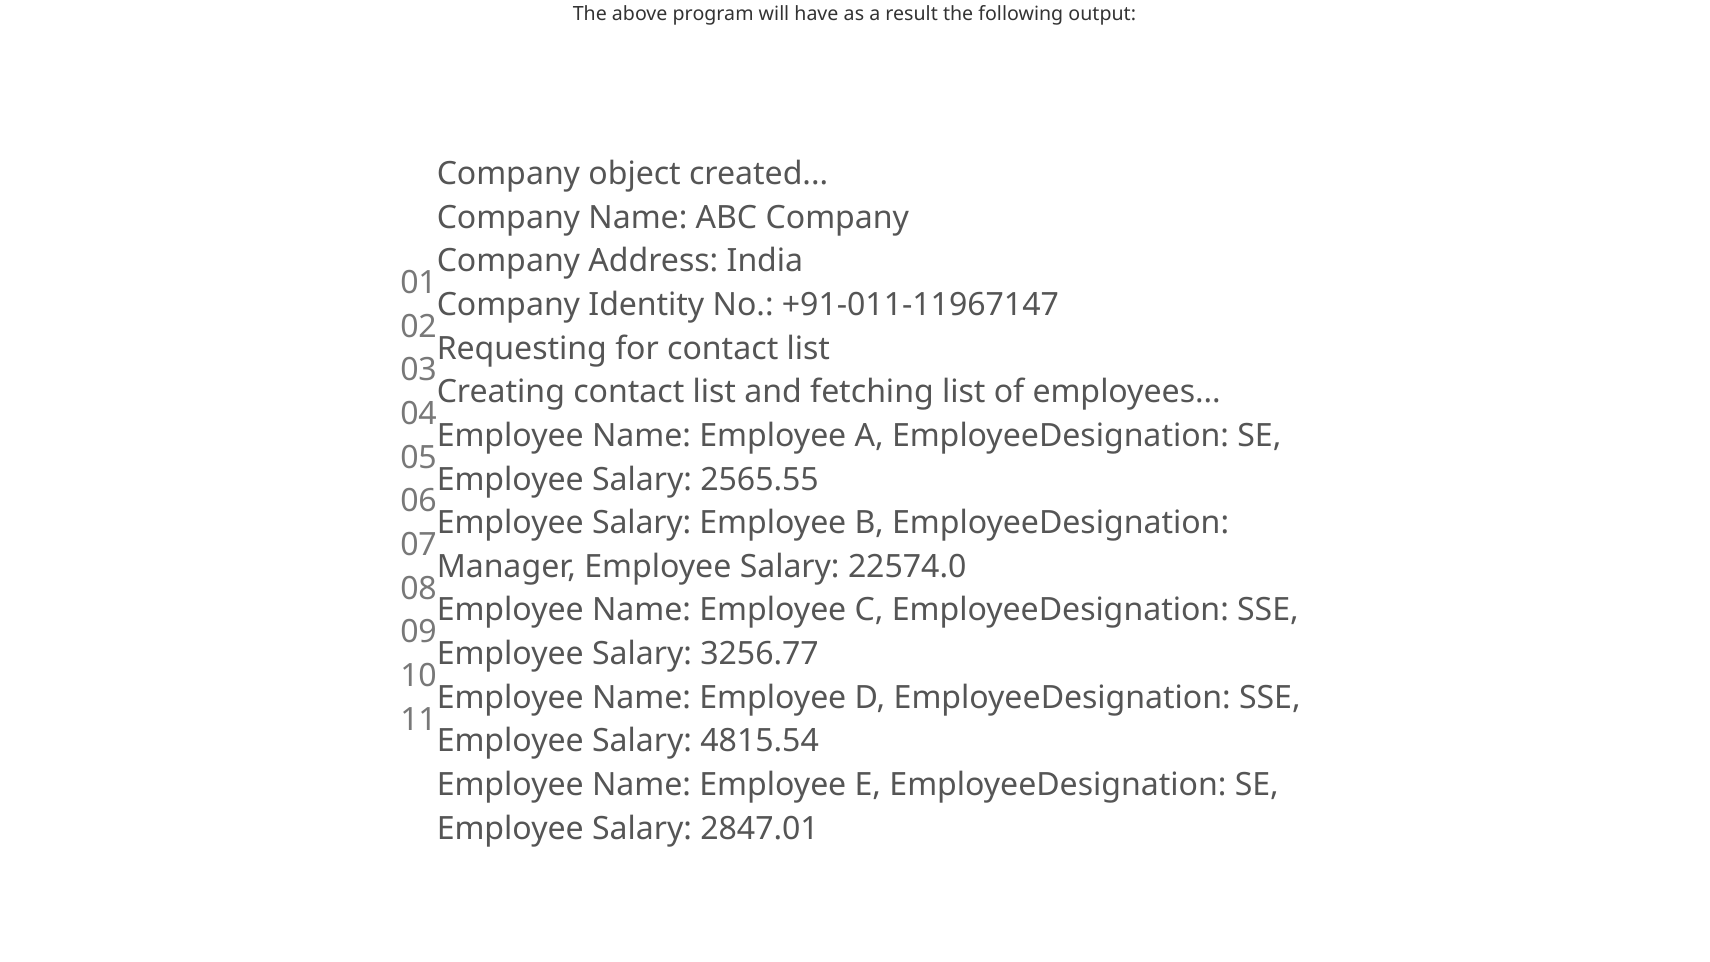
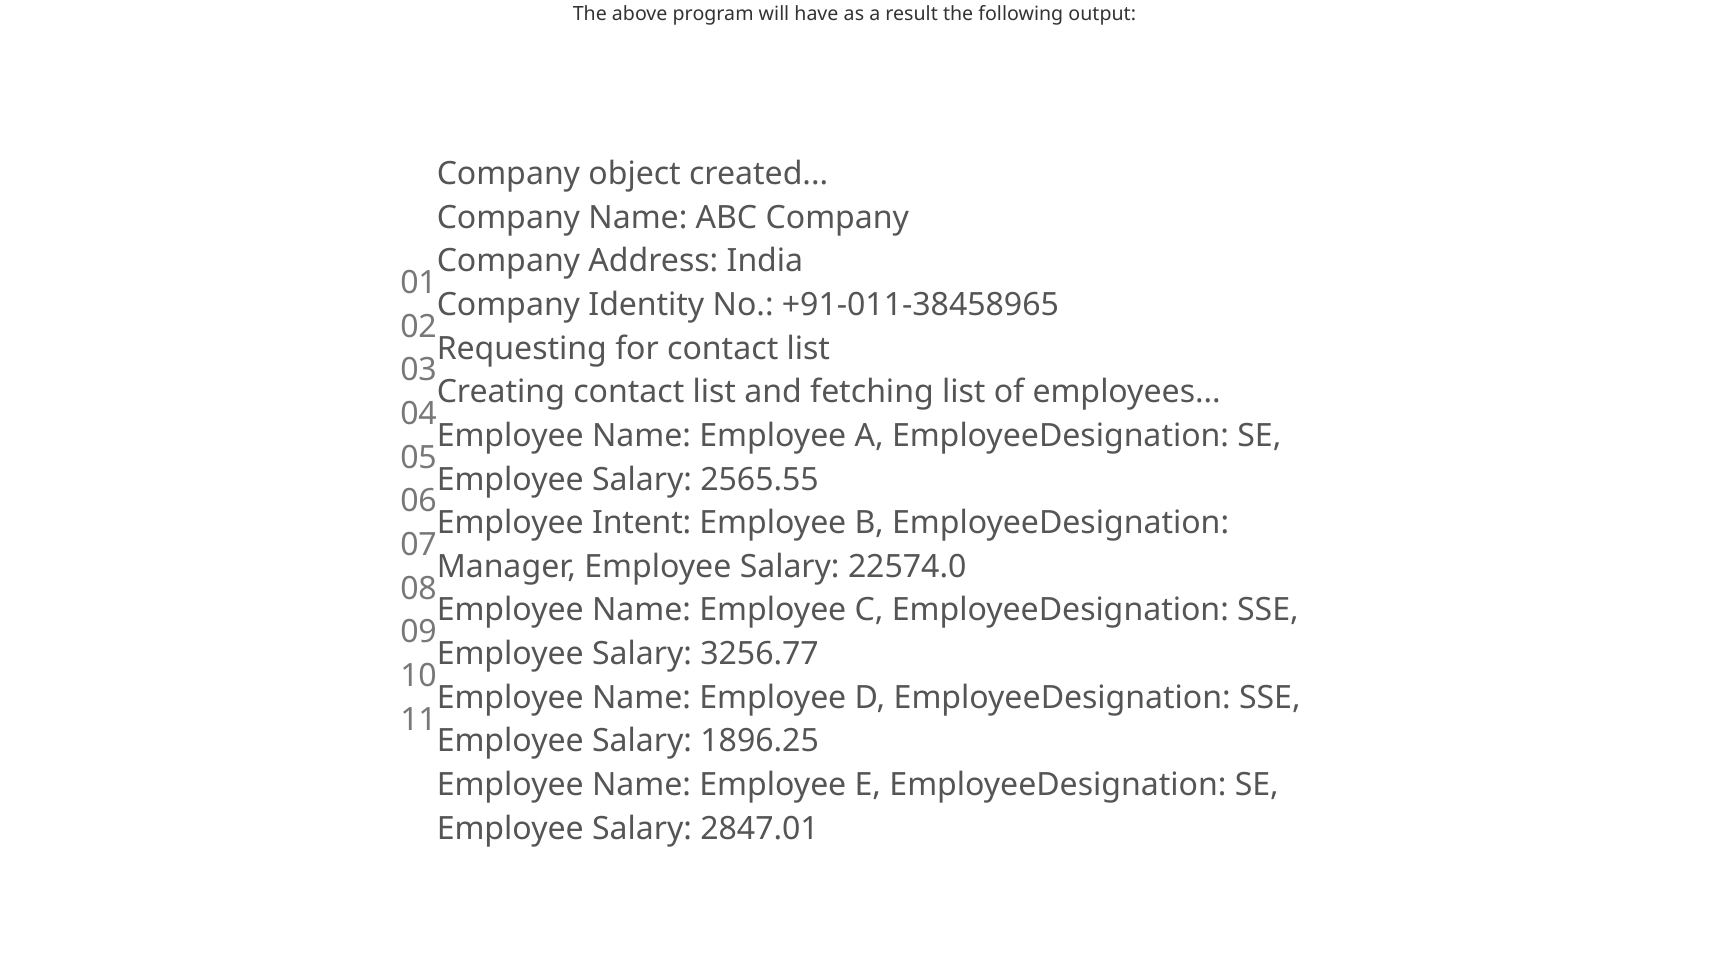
+91-011-11967147: +91-011-11967147 -> +91-011-38458965
Salary at (642, 523): Salary -> Intent
4815.54: 4815.54 -> 1896.25
